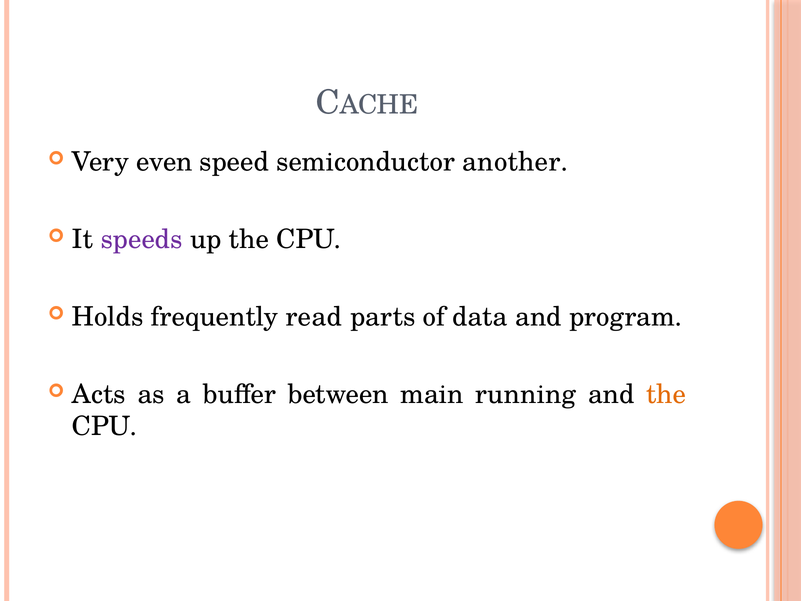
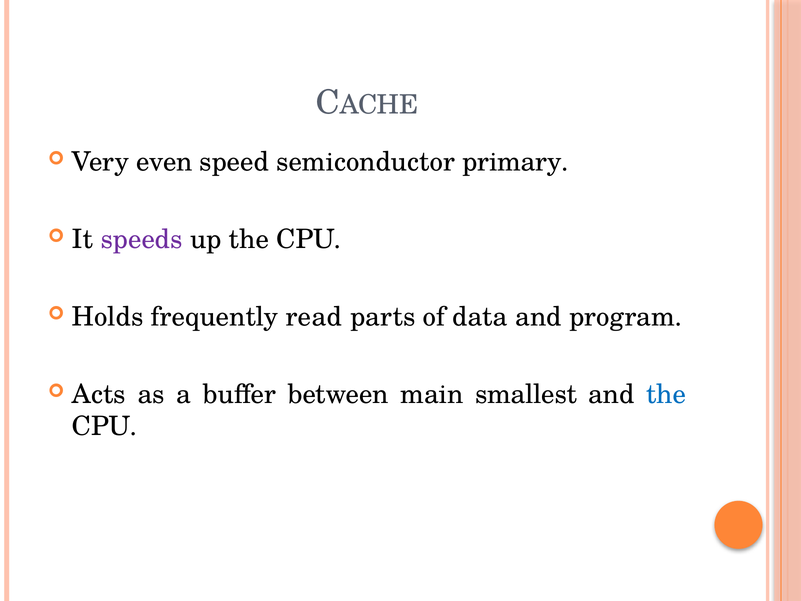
another: another -> primary
running: running -> smallest
the at (666, 394) colour: orange -> blue
